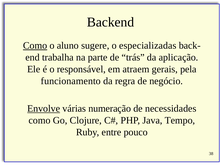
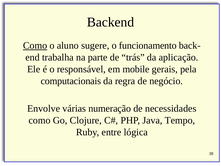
especializadas: especializadas -> funcionamento
atraem: atraem -> mobile
funcionamento: funcionamento -> computacionais
Envolve underline: present -> none
pouco: pouco -> lógica
